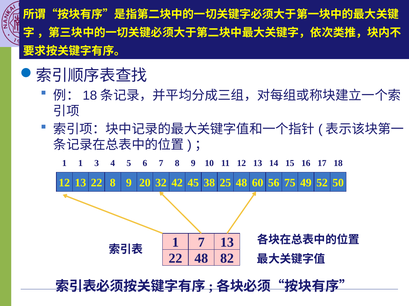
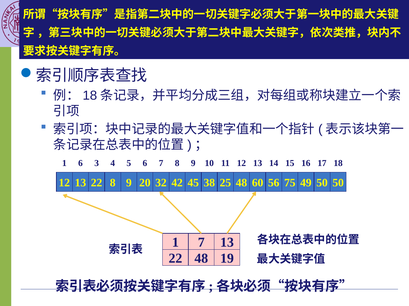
1 1: 1 -> 6
49 52: 52 -> 50
82: 82 -> 19
